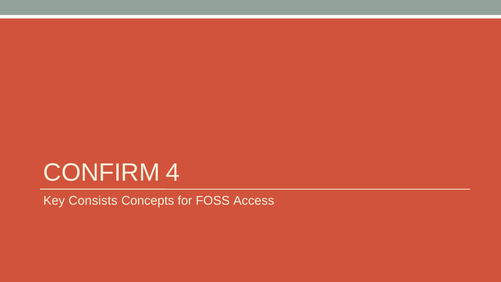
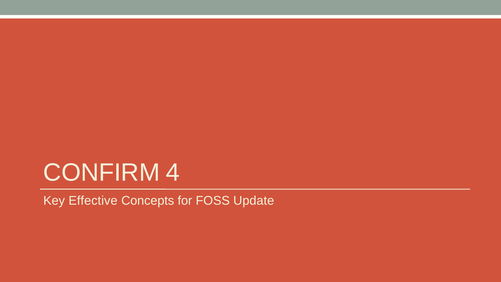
Consists: Consists -> Effective
Access: Access -> Update
